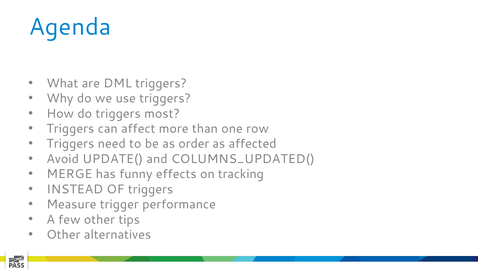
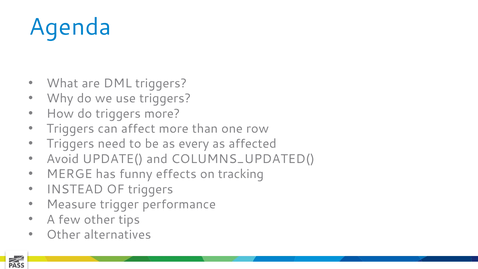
triggers most: most -> more
order: order -> every
